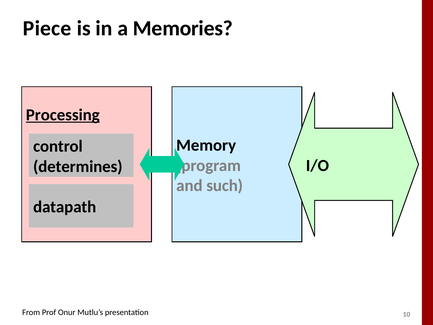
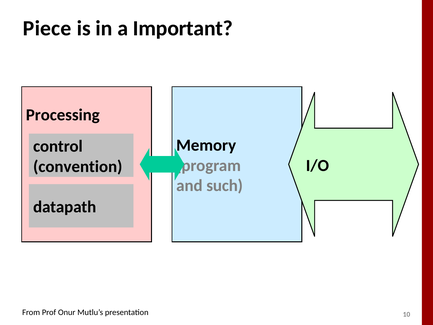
Memories: Memories -> Important
Processing underline: present -> none
determines: determines -> convention
